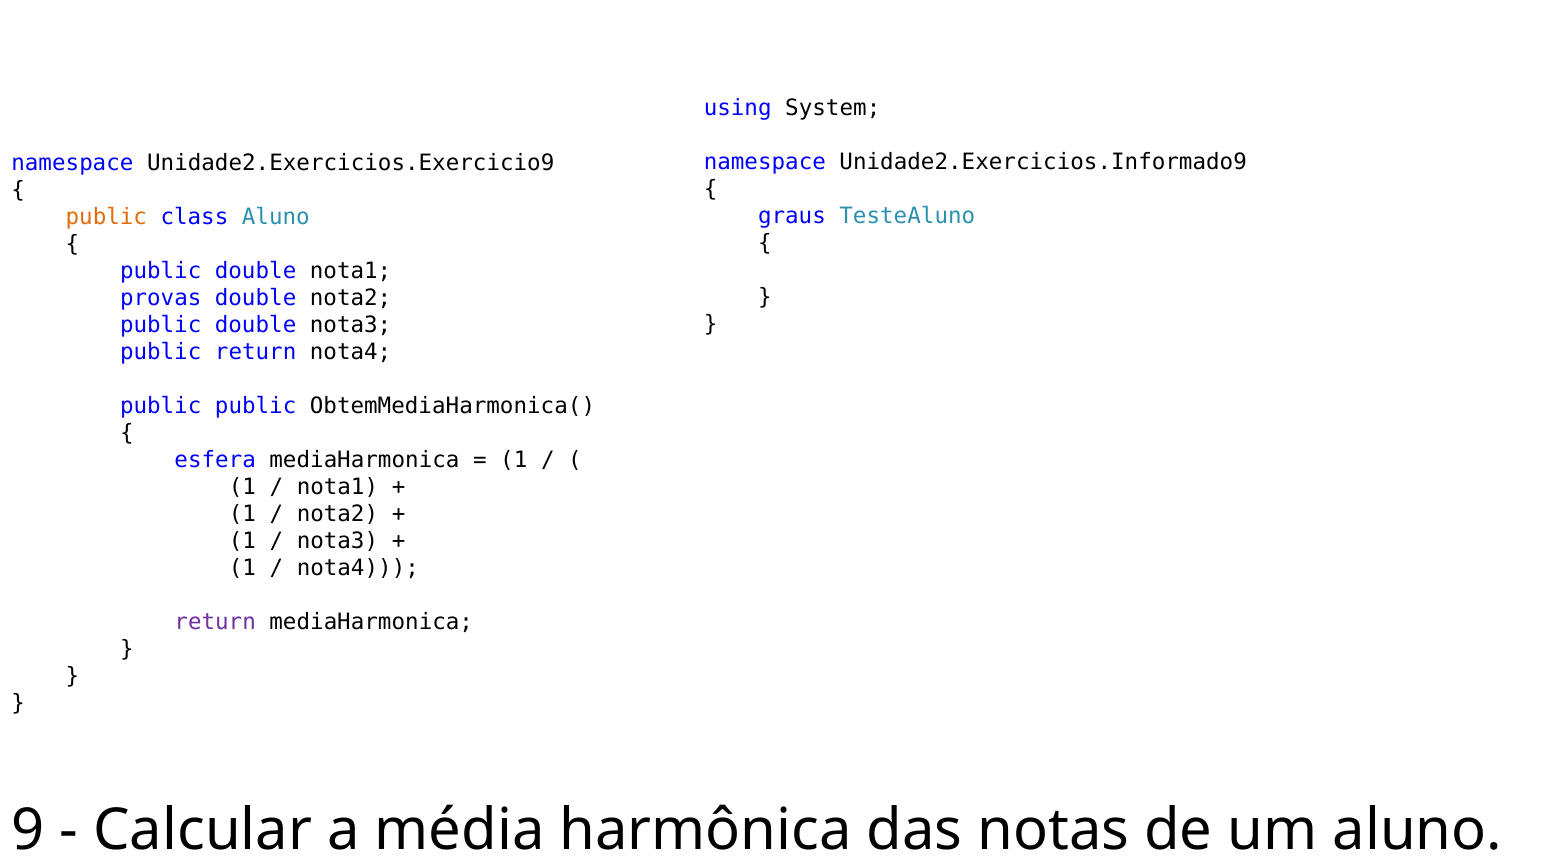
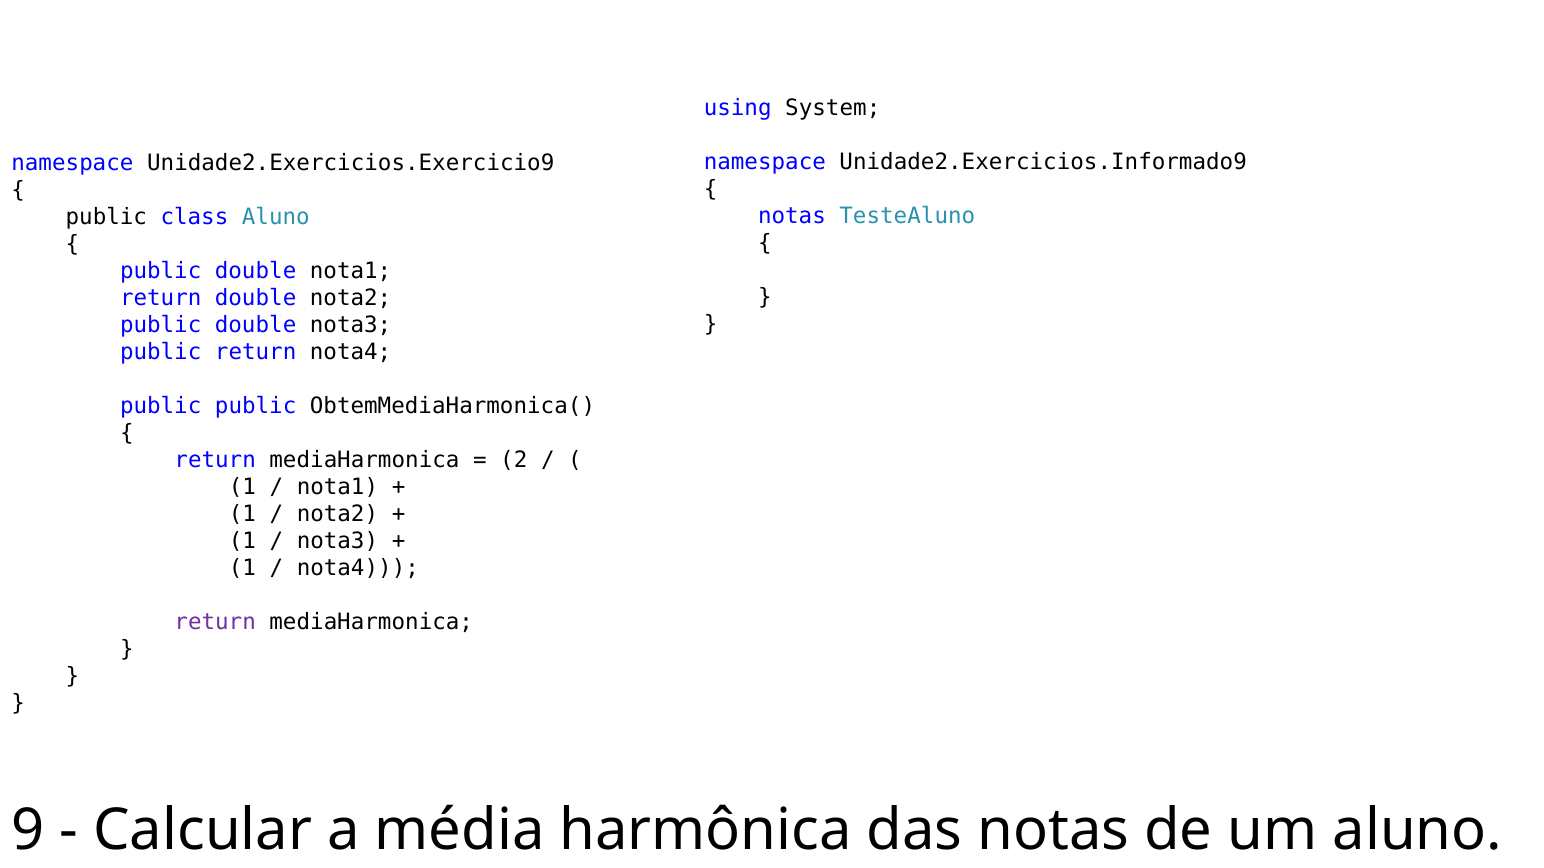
graus at (792, 216): graus -> notas
public at (106, 217) colour: orange -> black
provas at (161, 298): provas -> return
esfera at (215, 460): esfera -> return
1 at (514, 460): 1 -> 2
